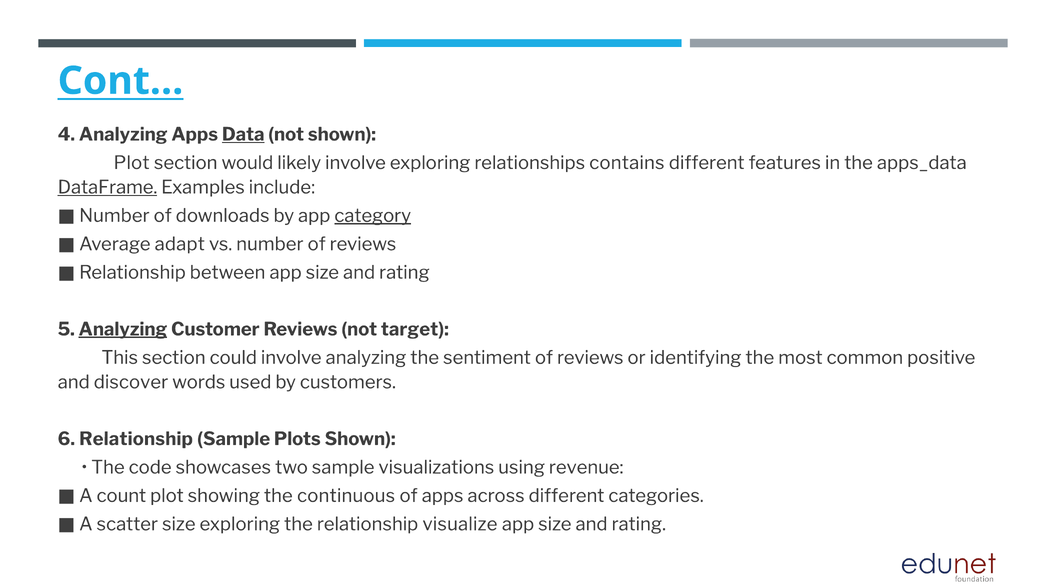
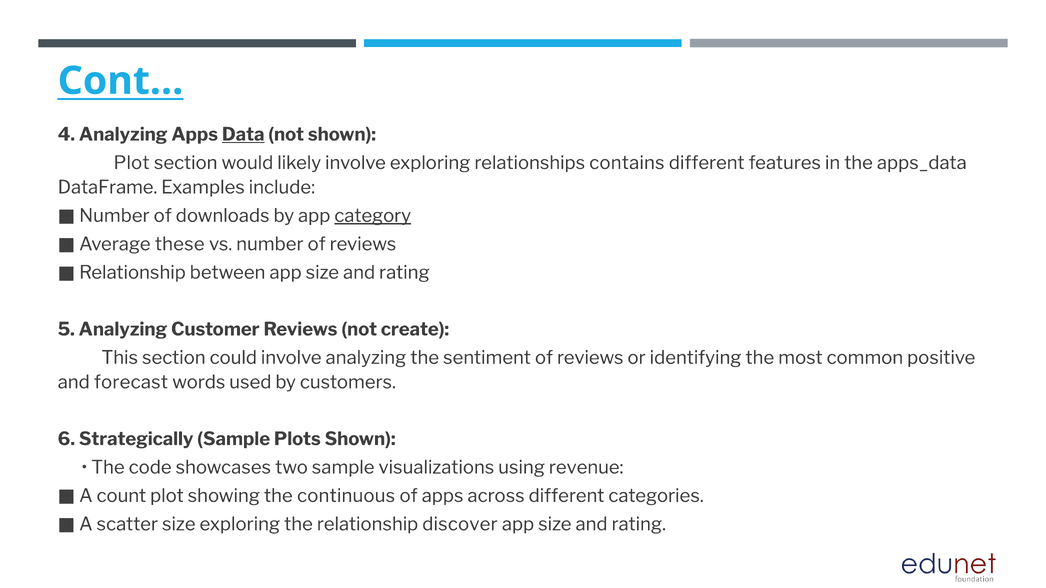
DataFrame underline: present -> none
adapt: adapt -> these
Analyzing at (123, 330) underline: present -> none
target: target -> create
discover: discover -> forecast
6 Relationship: Relationship -> Strategically
visualize: visualize -> discover
